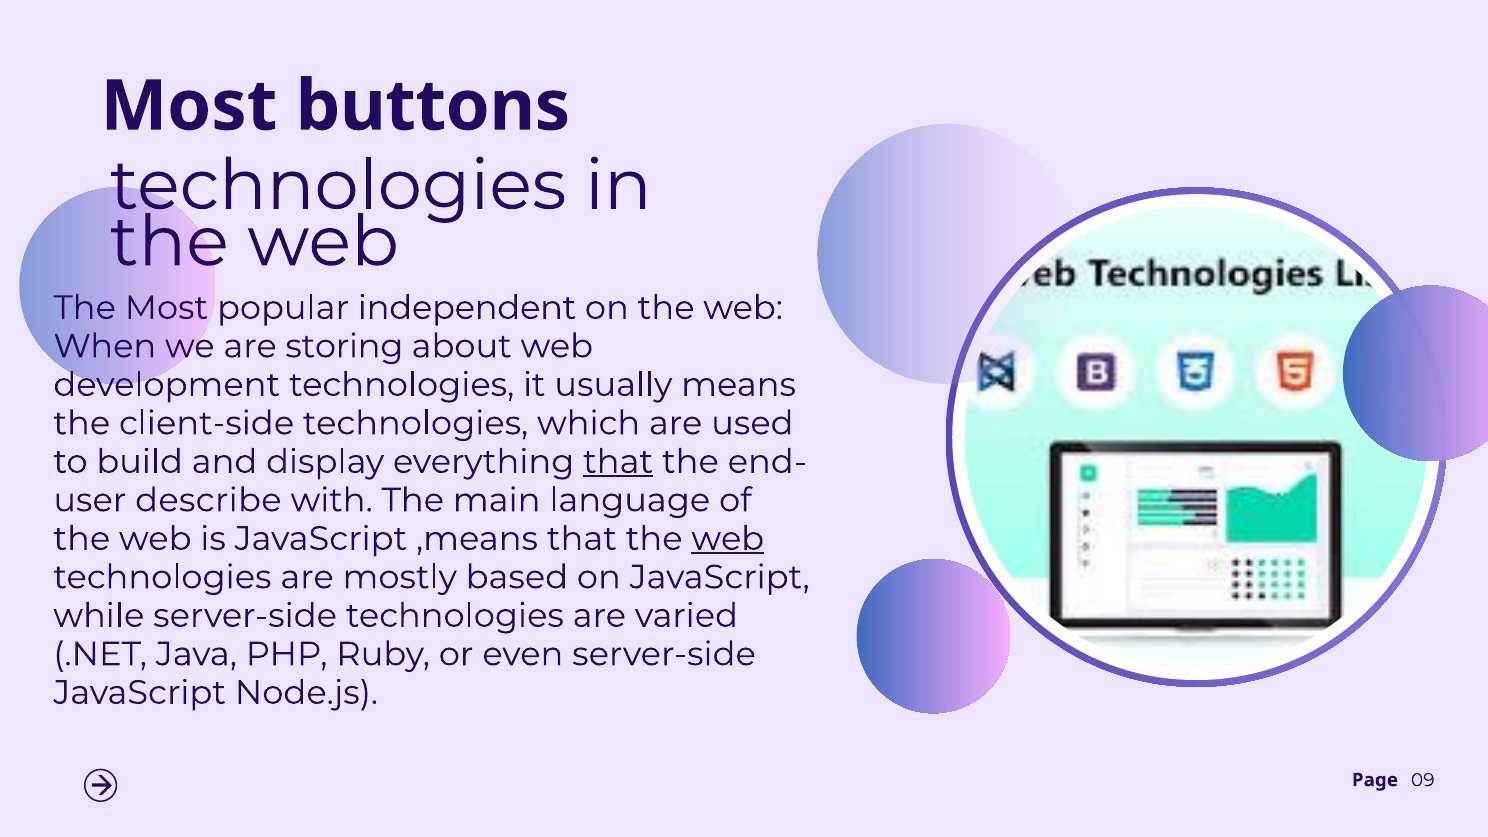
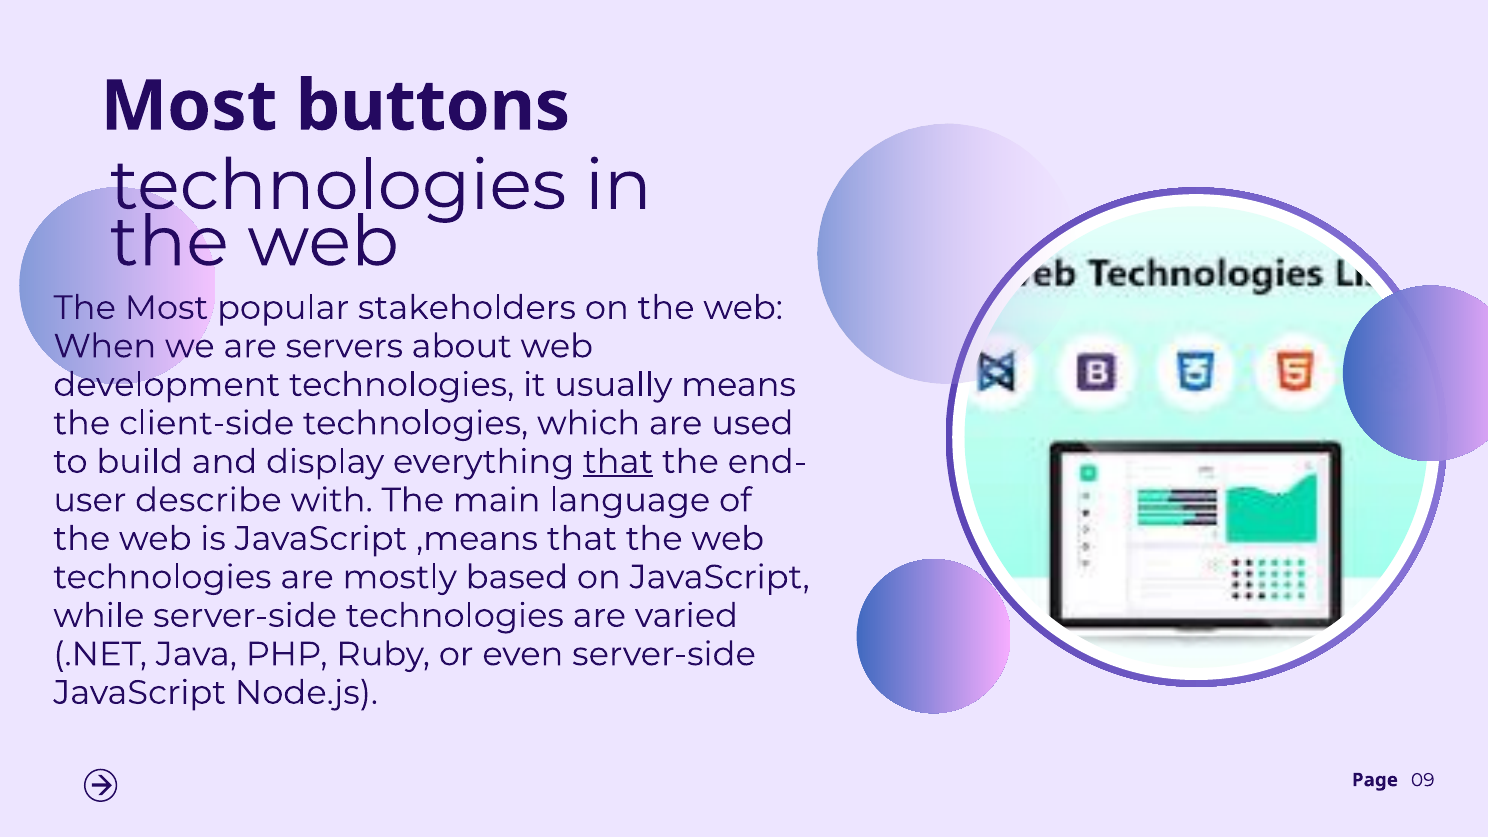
independent: independent -> stakeholders
storing: storing -> servers
web at (728, 539) underline: present -> none
